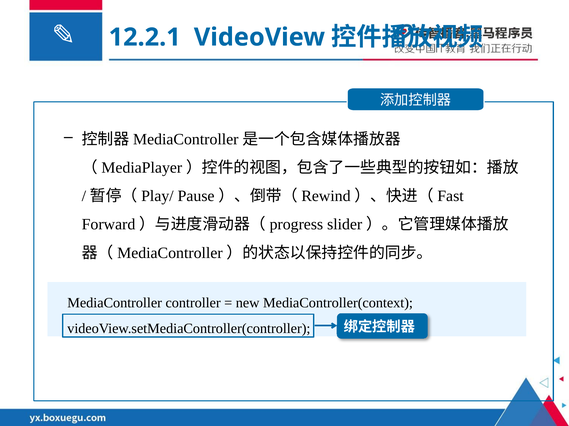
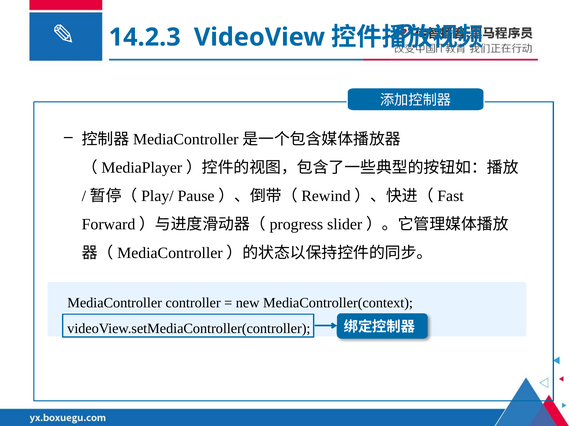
12.2.1: 12.2.1 -> 14.2.3
